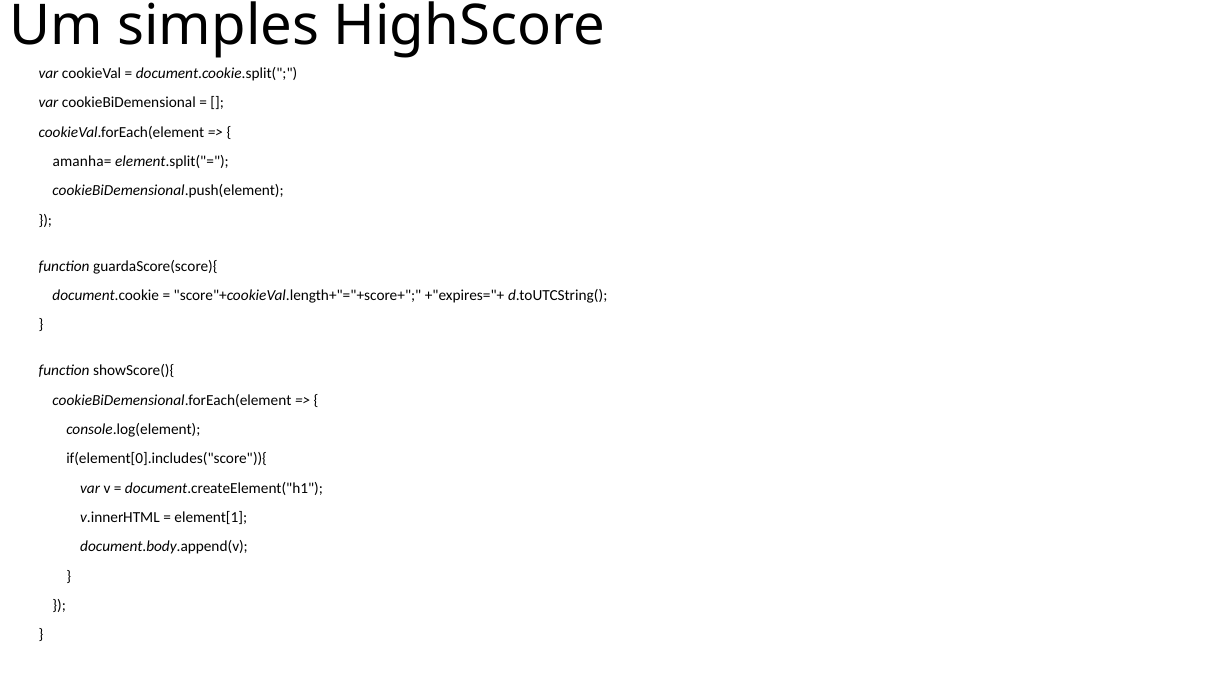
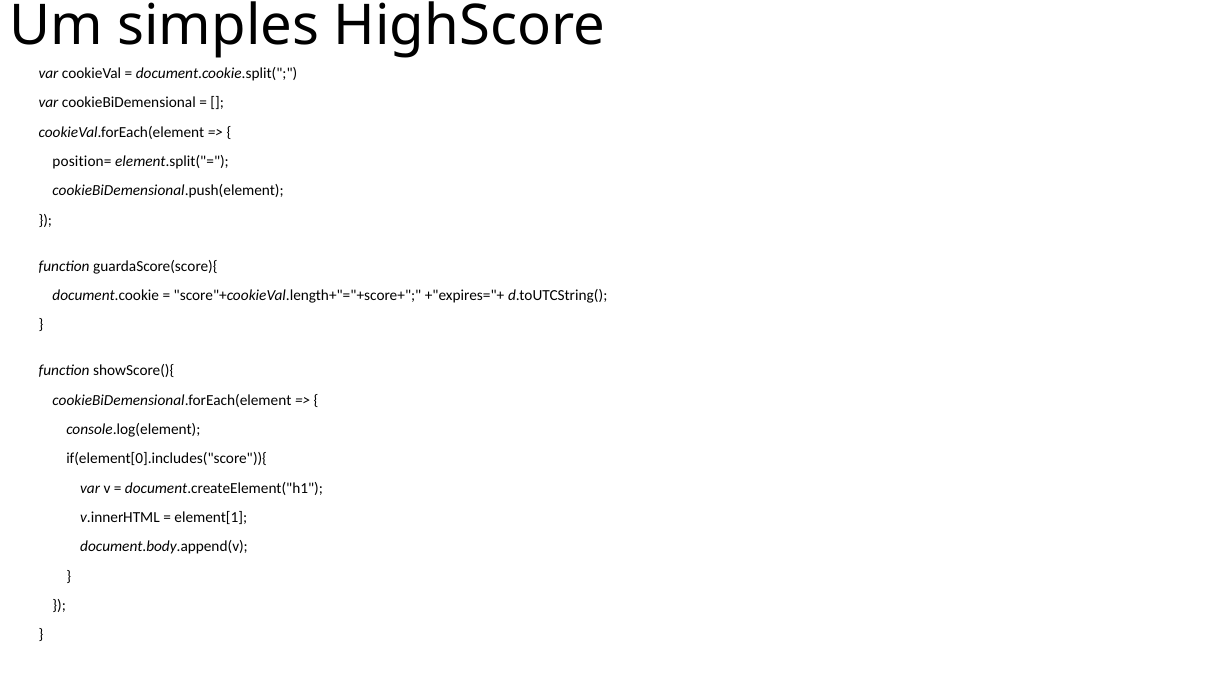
amanha=: amanha= -> position=
